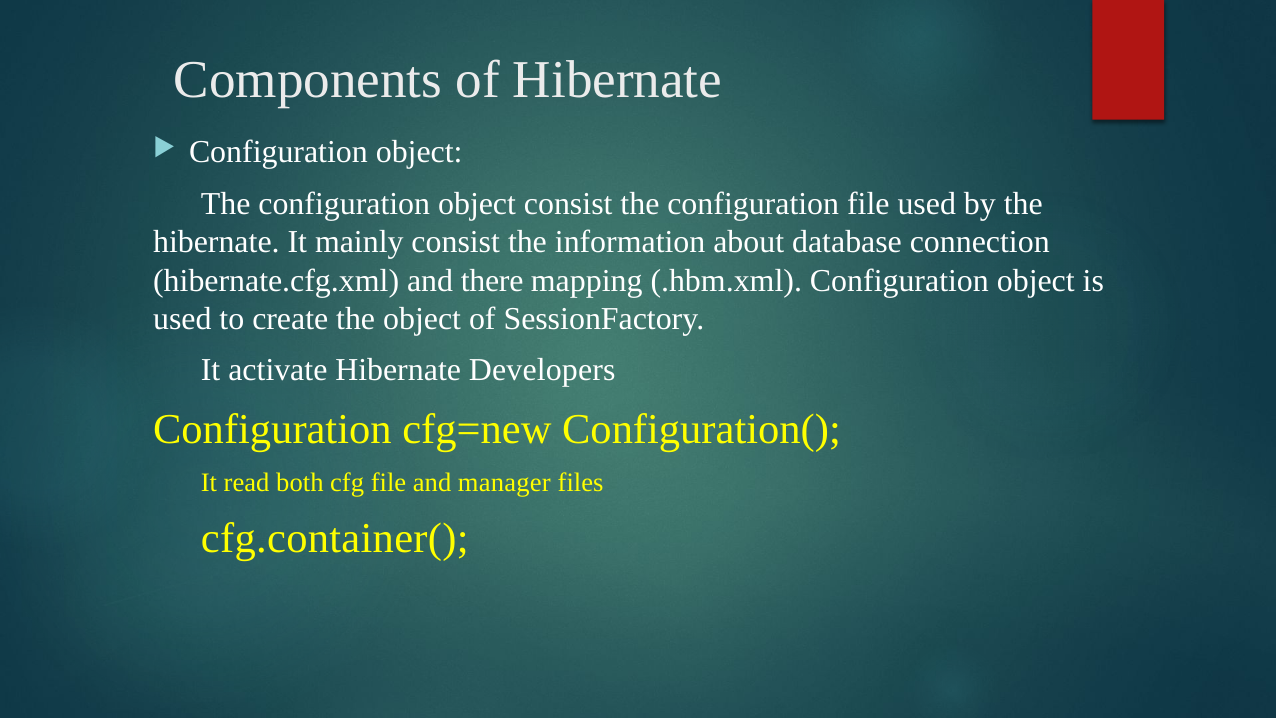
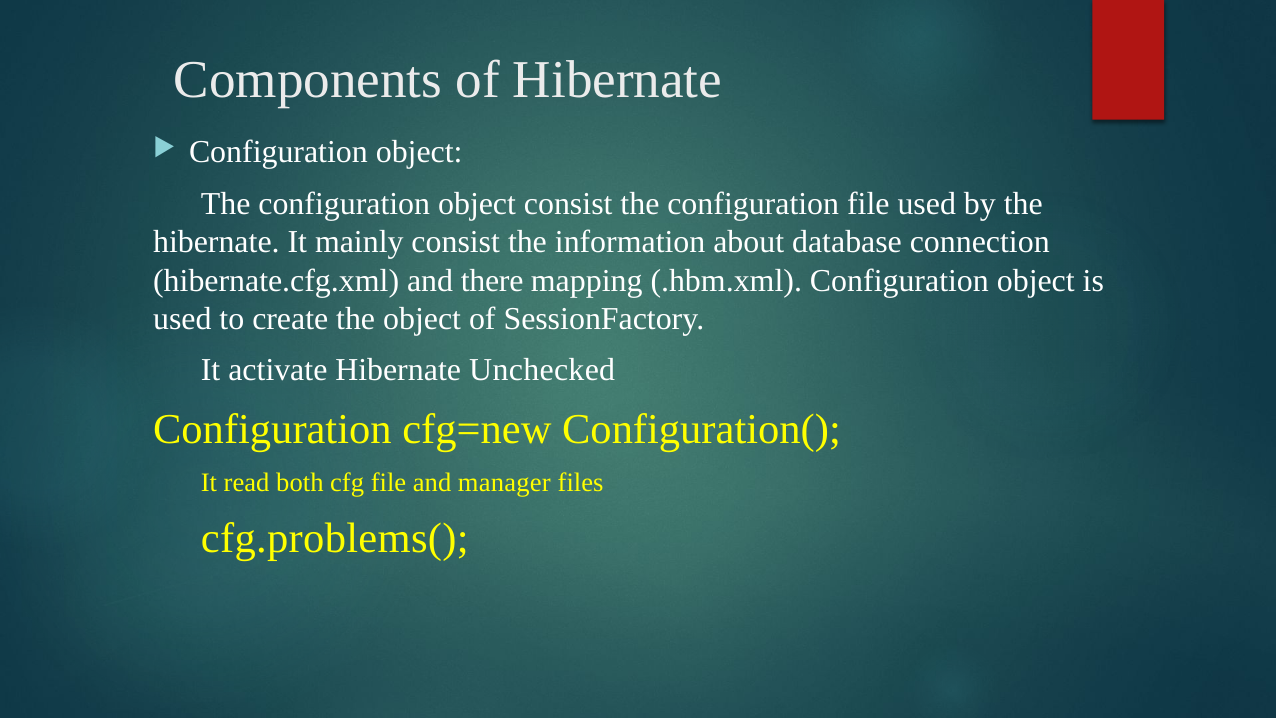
Developers: Developers -> Unchecked
cfg.container(: cfg.container( -> cfg.problems(
